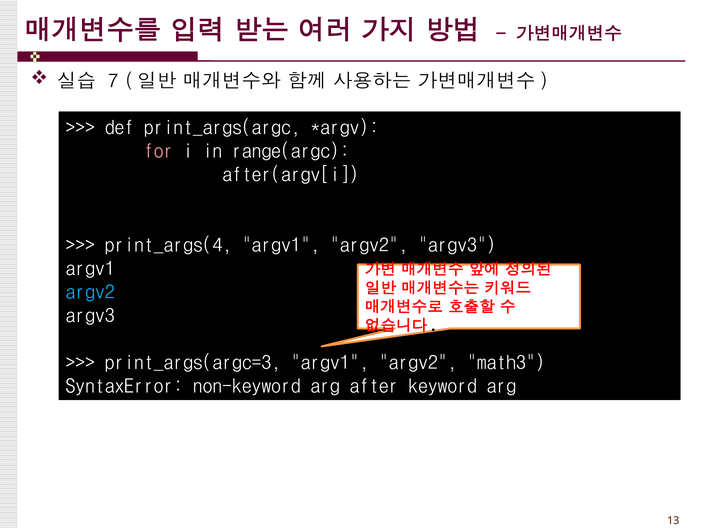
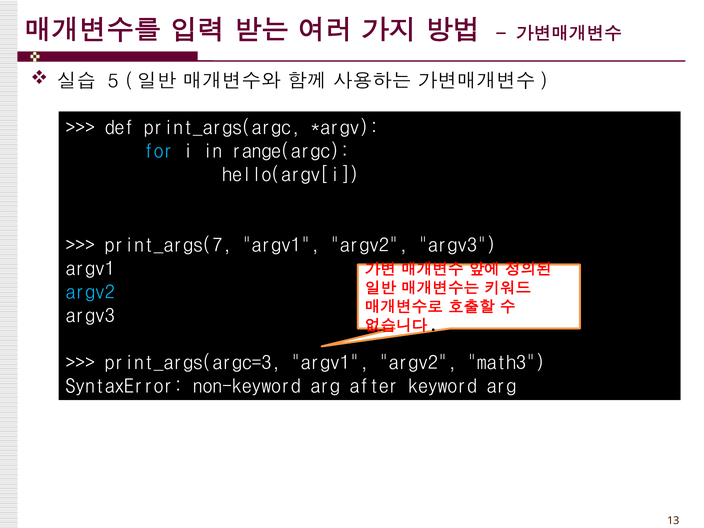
7: 7 -> 5
for colour: pink -> light blue
after(argv[i: after(argv[i -> hello(argv[i
print_args(4: print_args(4 -> print_args(7
